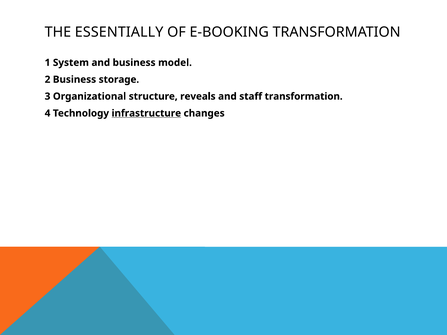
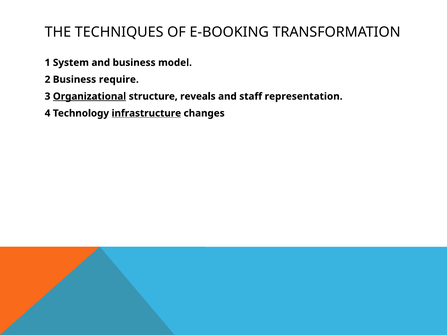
ESSENTIALLY: ESSENTIALLY -> TECHNIQUES
storage: storage -> require
Organizational underline: none -> present
staff transformation: transformation -> representation
